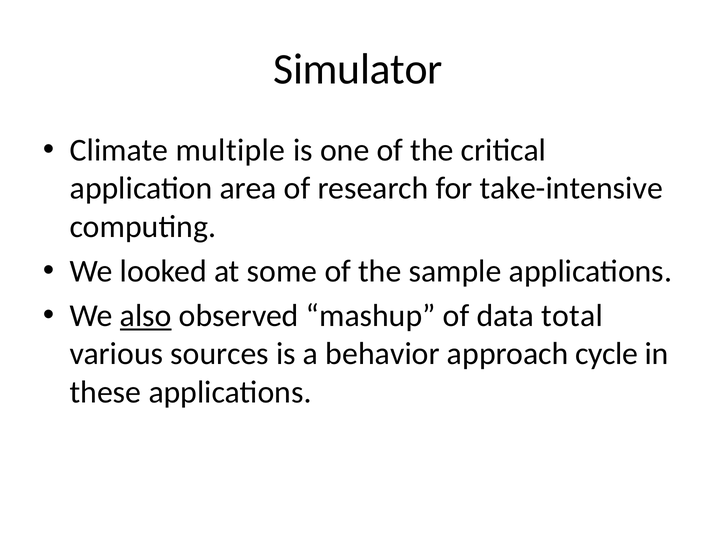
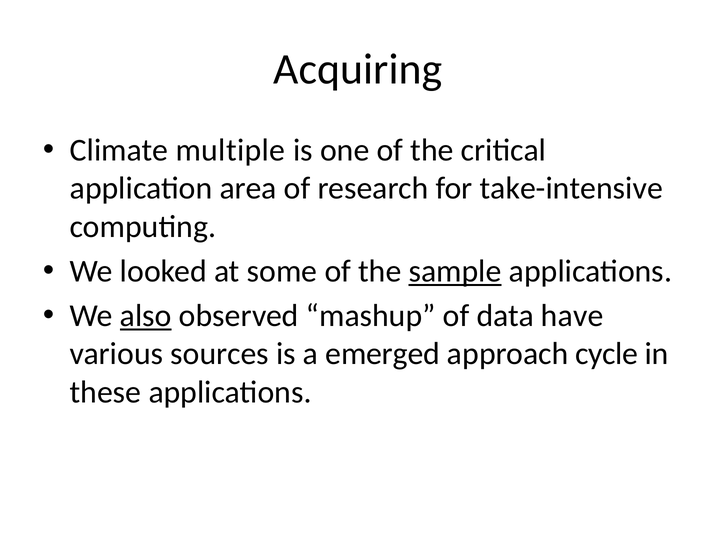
Simulator: Simulator -> Acquiring
sample underline: none -> present
total: total -> have
behavior: behavior -> emerged
